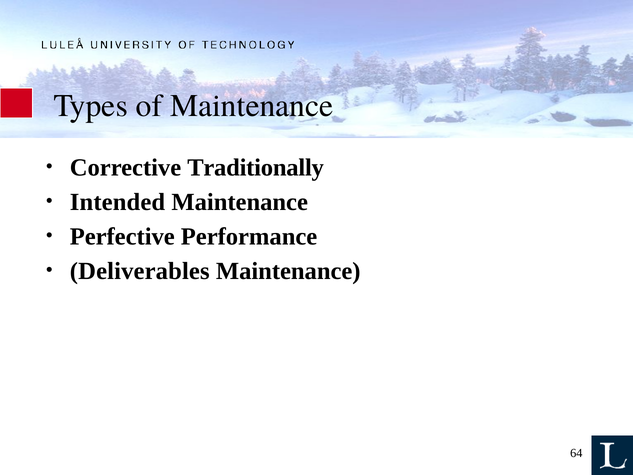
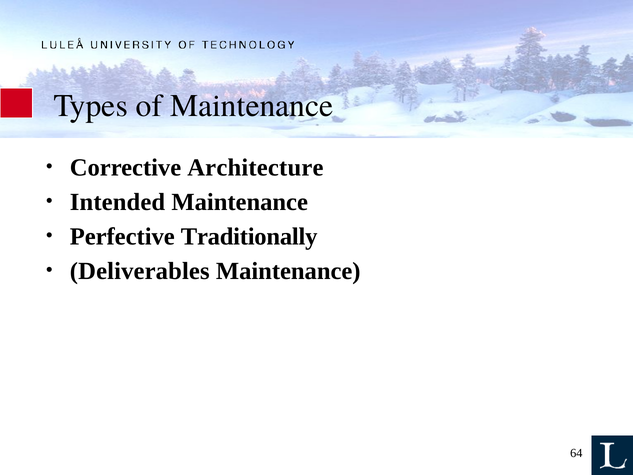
Traditionally: Traditionally -> Architecture
Performance: Performance -> Traditionally
